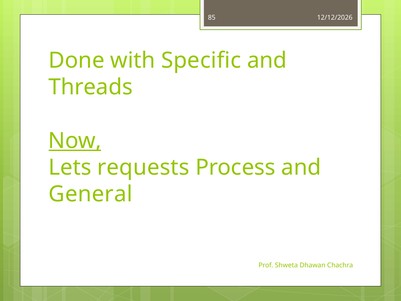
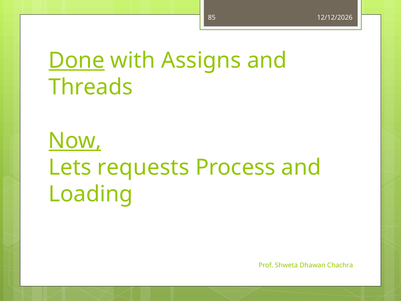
Done underline: none -> present
Specific: Specific -> Assigns
General: General -> Loading
